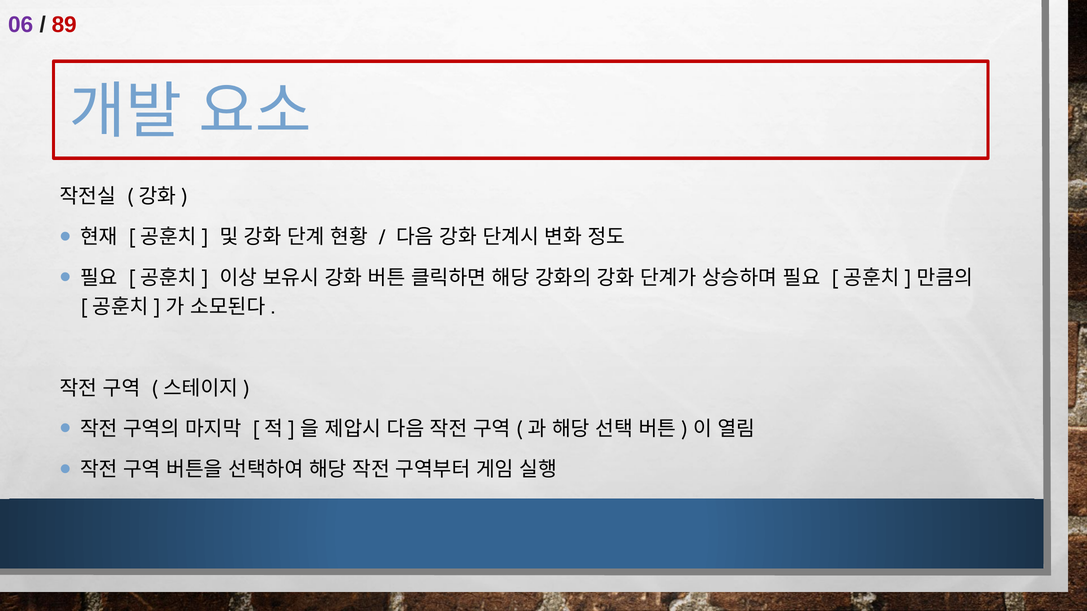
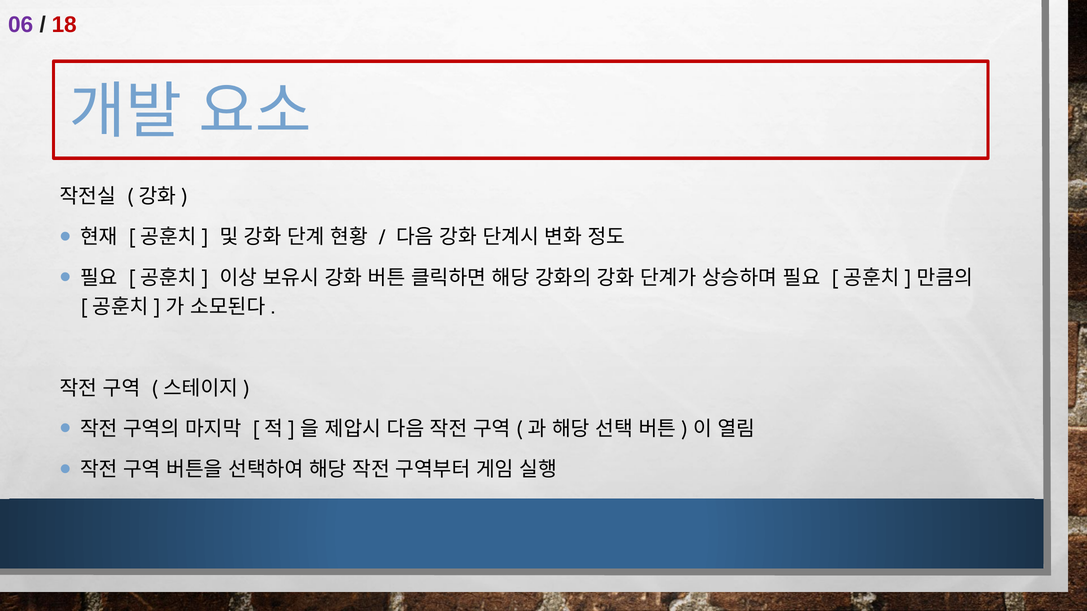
89: 89 -> 18
